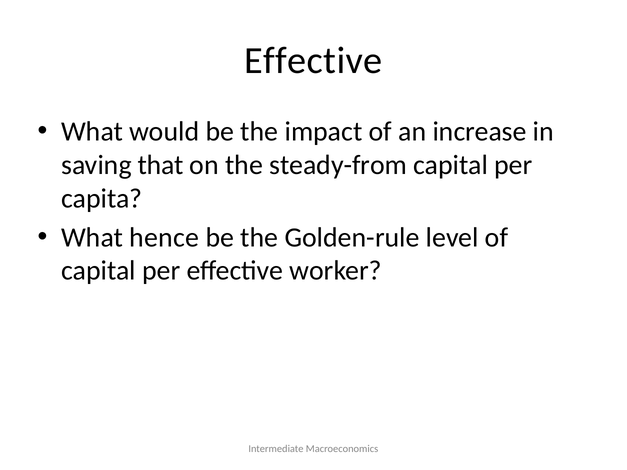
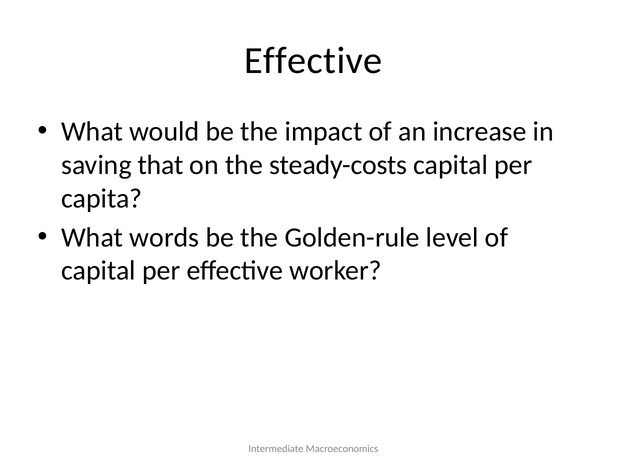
steady-from: steady-from -> steady-costs
hence: hence -> words
